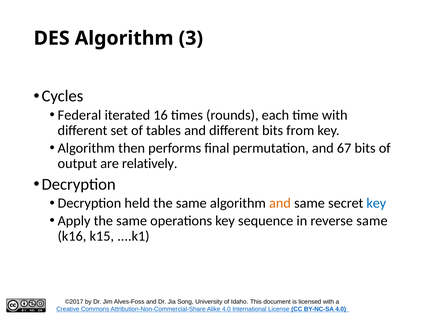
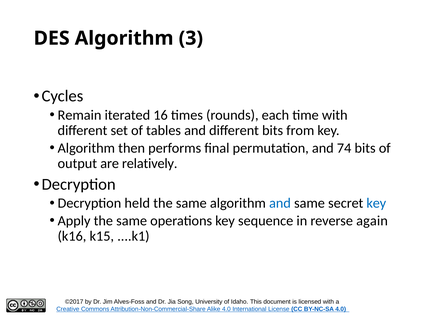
Federal: Federal -> Remain
67: 67 -> 74
and at (280, 203) colour: orange -> blue
reverse same: same -> again
